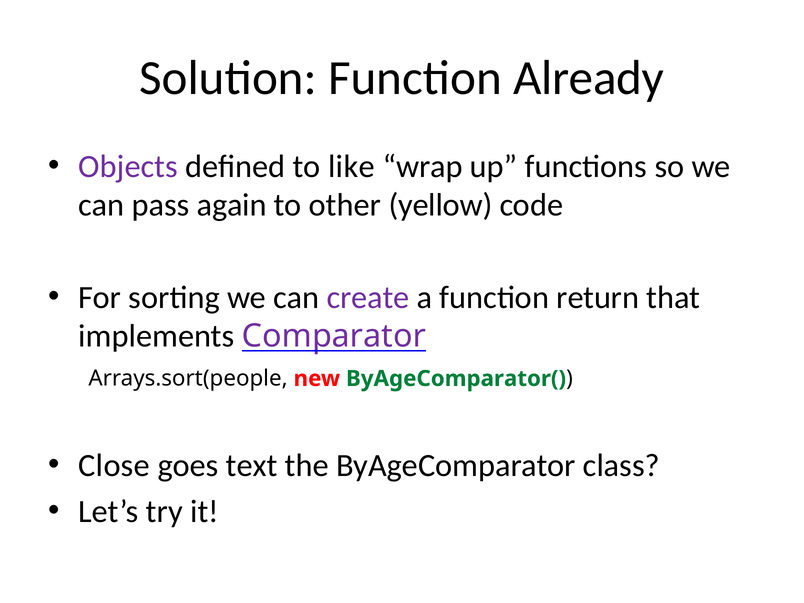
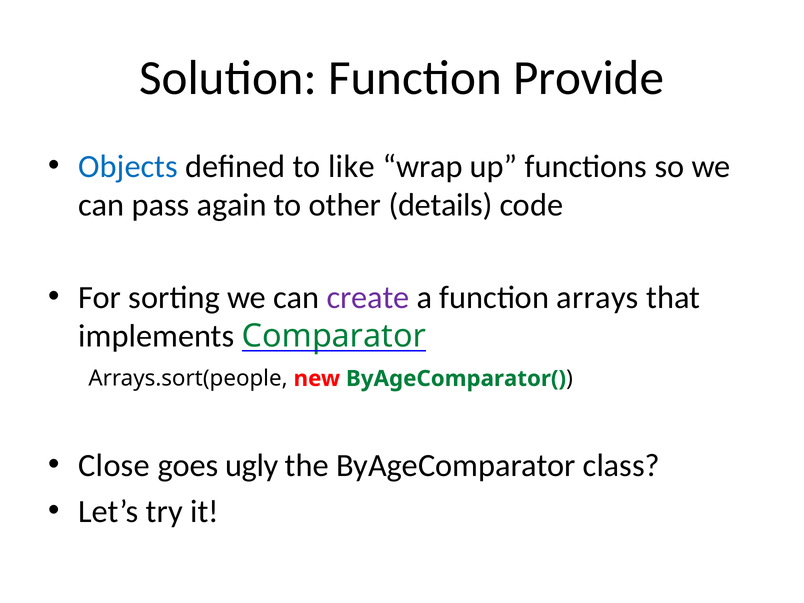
Already: Already -> Provide
Objects colour: purple -> blue
yellow: yellow -> details
return: return -> arrays
Comparator colour: purple -> green
text: text -> ugly
